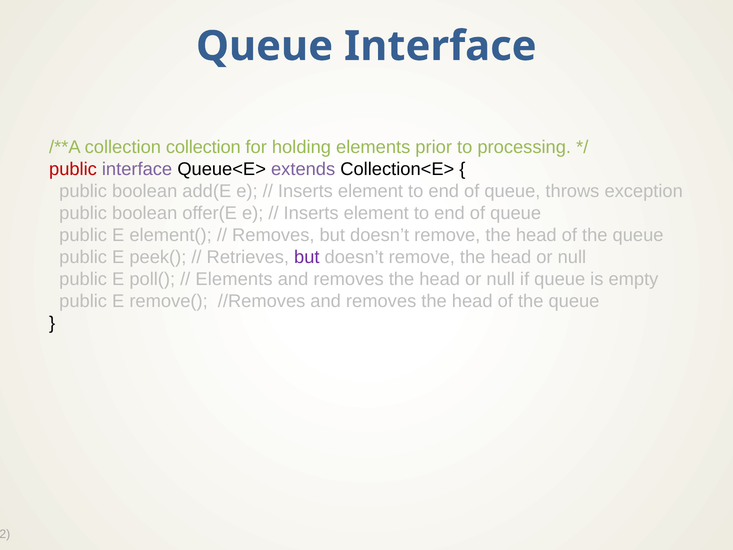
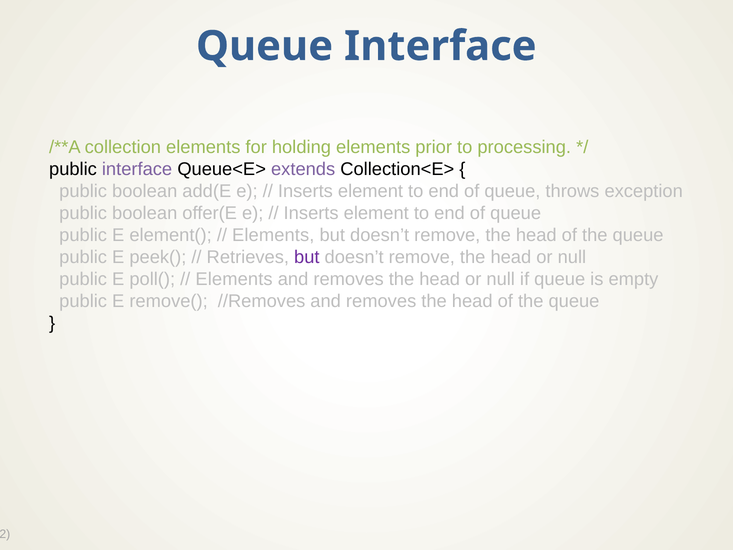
collection collection: collection -> elements
public at (73, 169) colour: red -> black
Removes at (273, 235): Removes -> Elements
